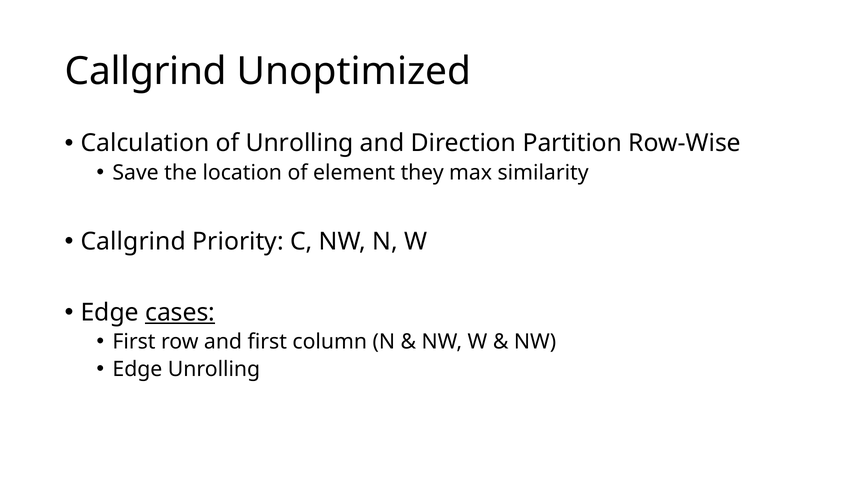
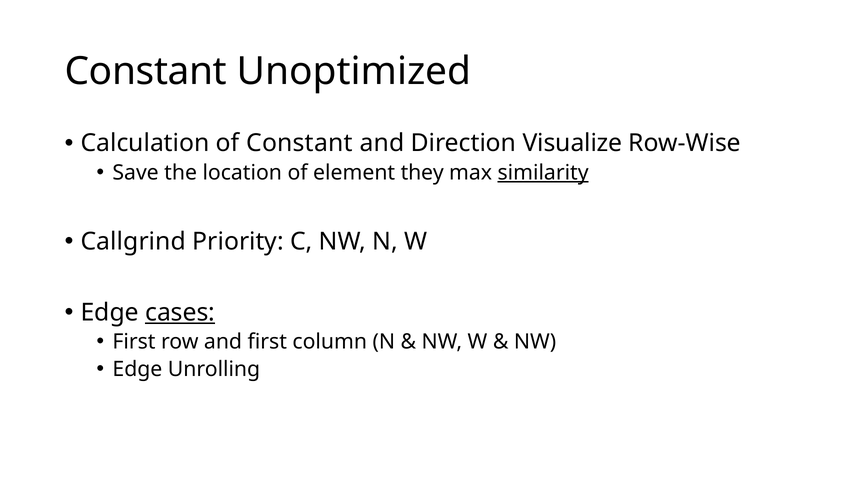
Callgrind at (146, 71): Callgrind -> Constant
of Unrolling: Unrolling -> Constant
Partition: Partition -> Visualize
similarity underline: none -> present
